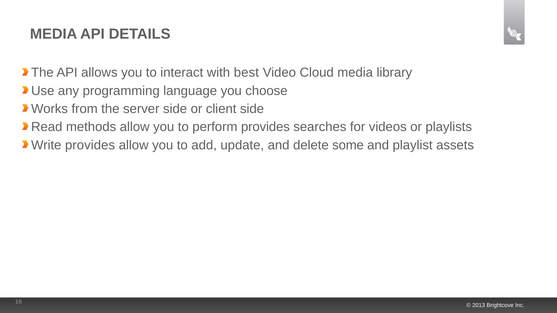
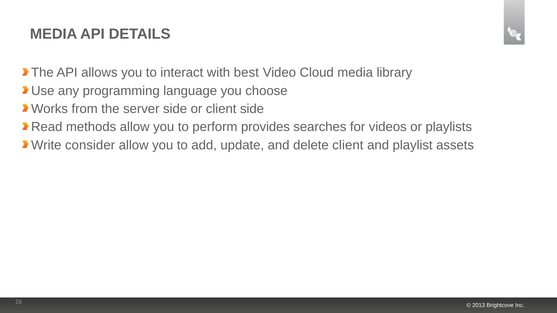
Write provides: provides -> consider
delete some: some -> client
